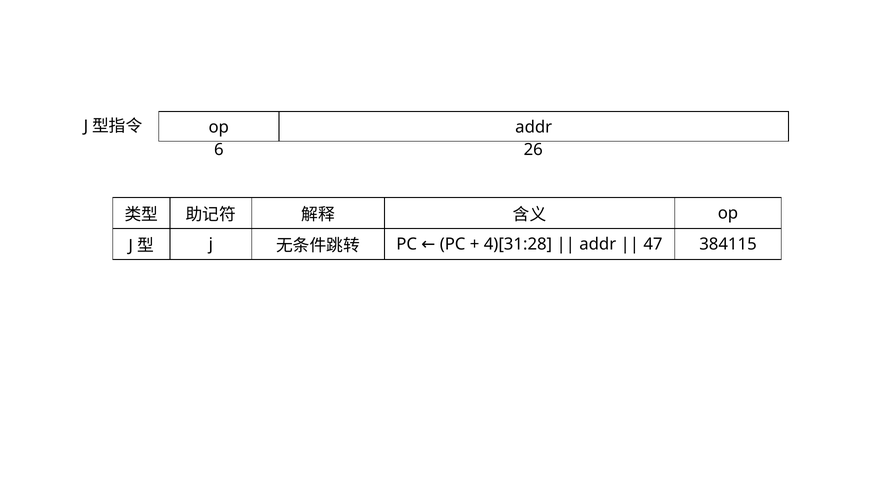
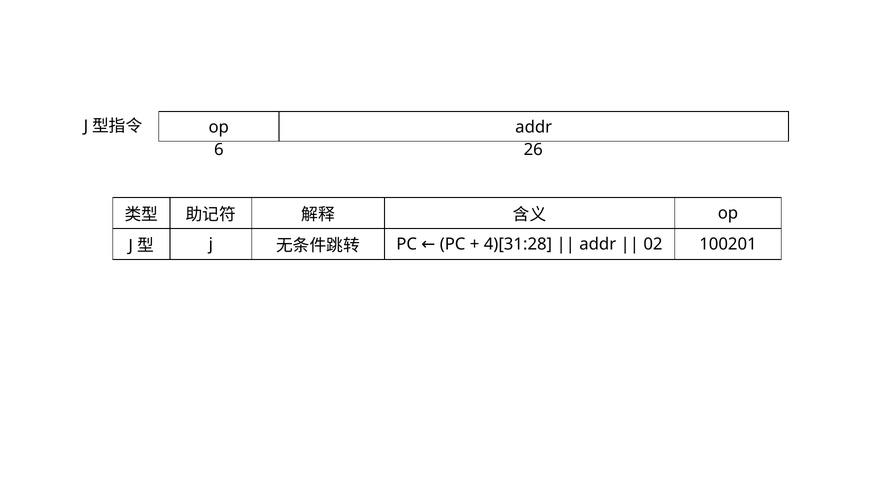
384115: 384115 -> 100201
47: 47 -> 02
